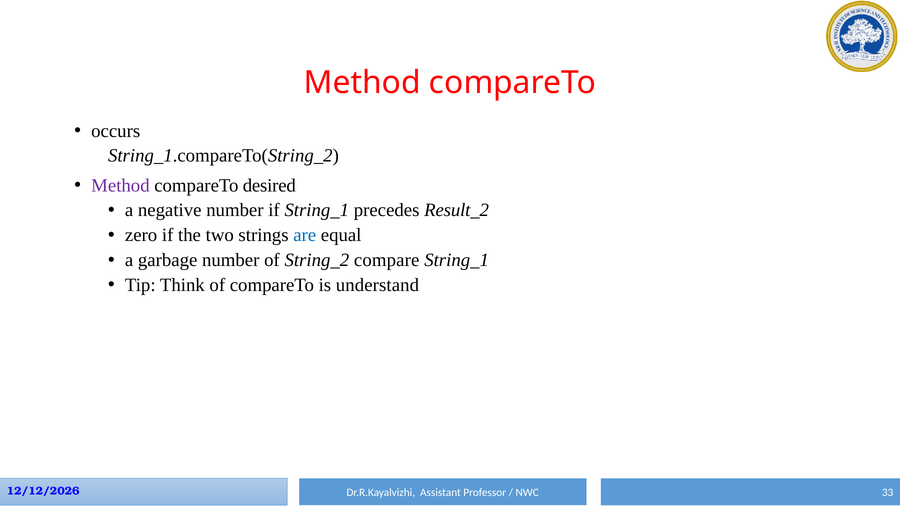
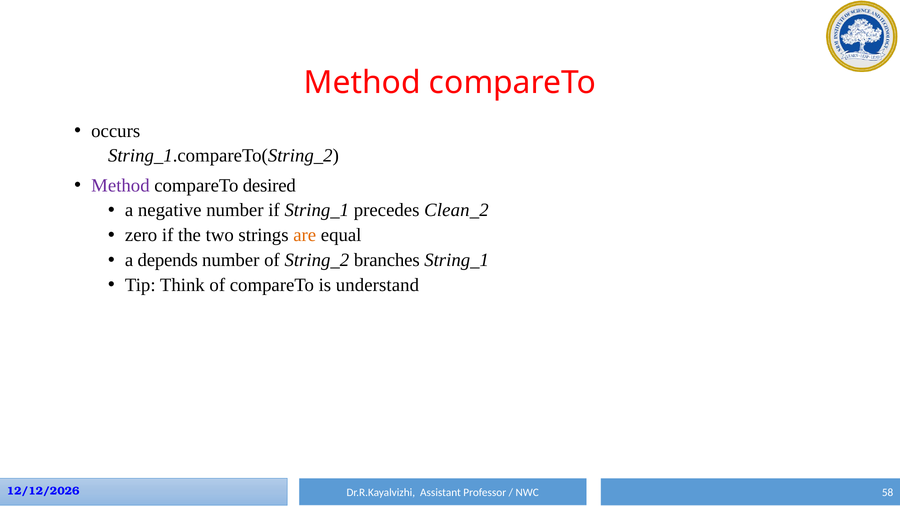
Result_2: Result_2 -> Clean_2
are colour: blue -> orange
garbage: garbage -> depends
compare: compare -> branches
33: 33 -> 58
